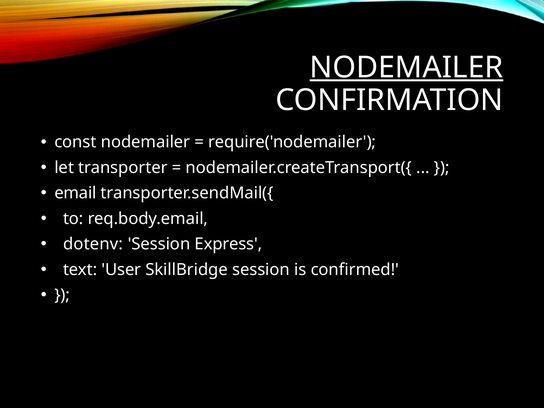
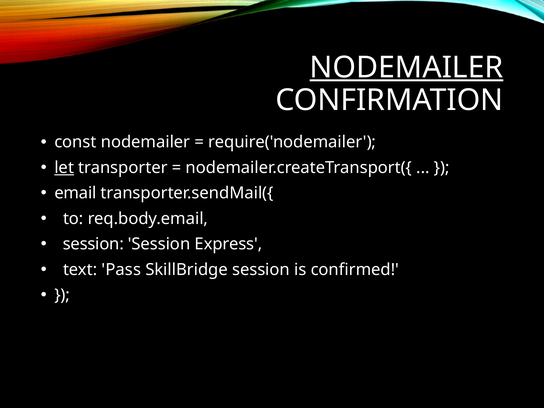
let underline: none -> present
dotenv at (93, 244): dotenv -> session
User: User -> Pass
